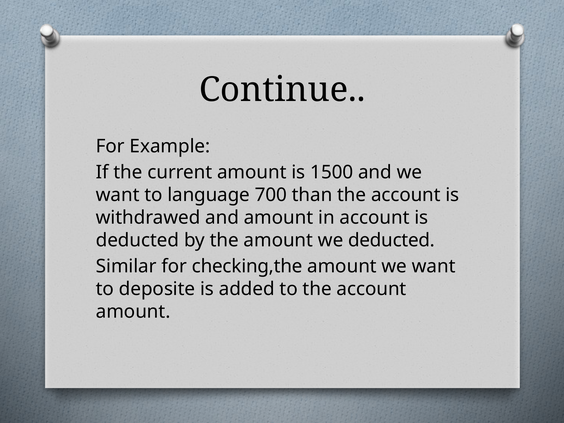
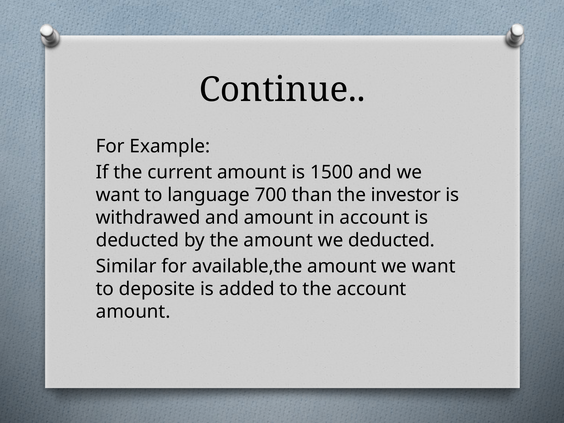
than the account: account -> investor
checking,the: checking,the -> available,the
